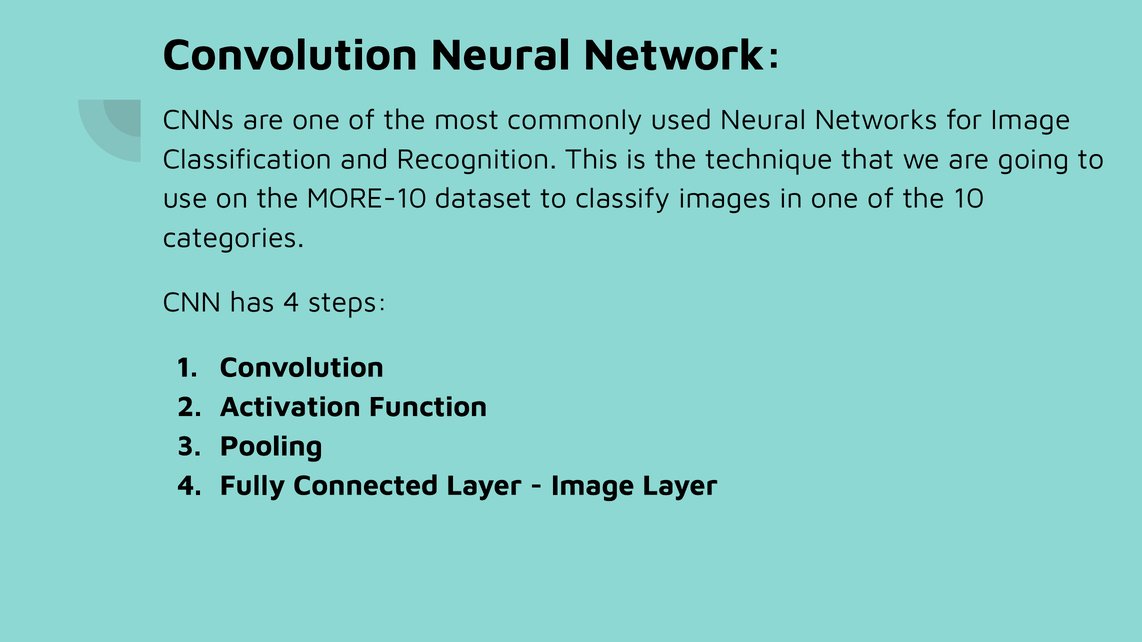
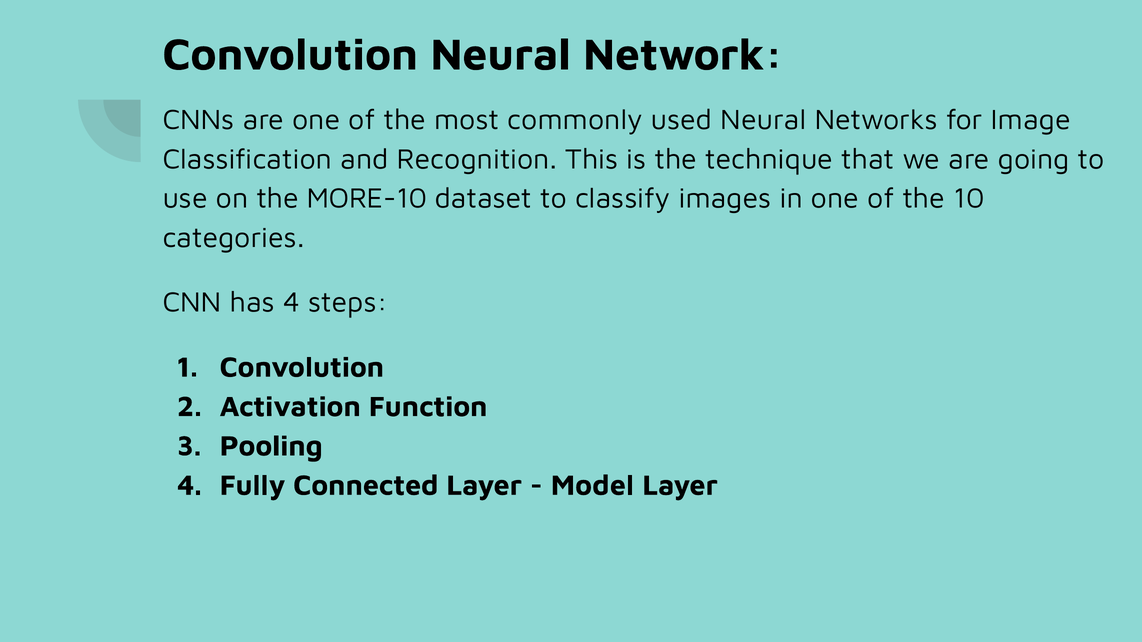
Image at (593, 486): Image -> Model
